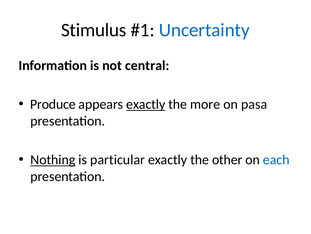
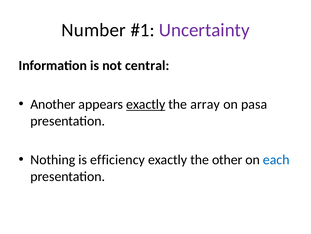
Stimulus: Stimulus -> Number
Uncertainty colour: blue -> purple
Produce: Produce -> Another
more: more -> array
Nothing underline: present -> none
particular: particular -> efficiency
